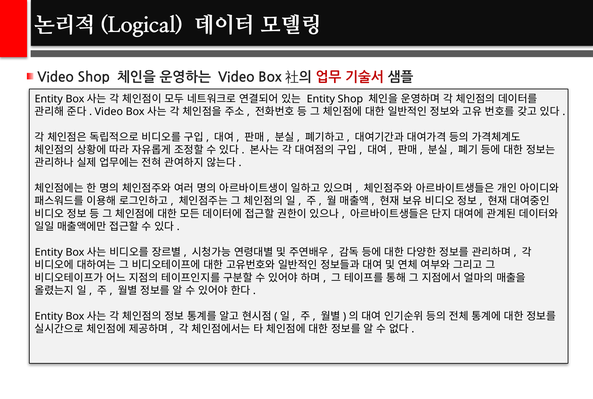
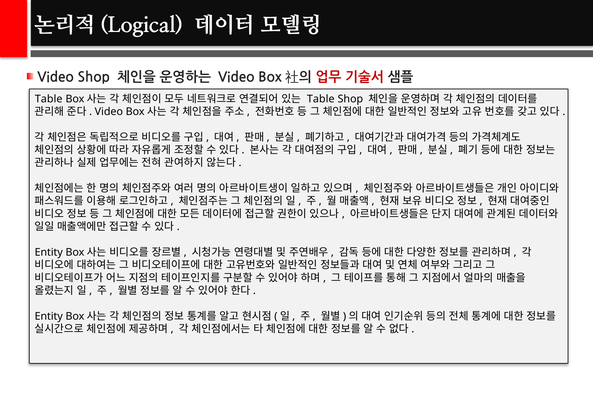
Entity at (49, 99): Entity -> Table
Entity at (321, 99): Entity -> Table
